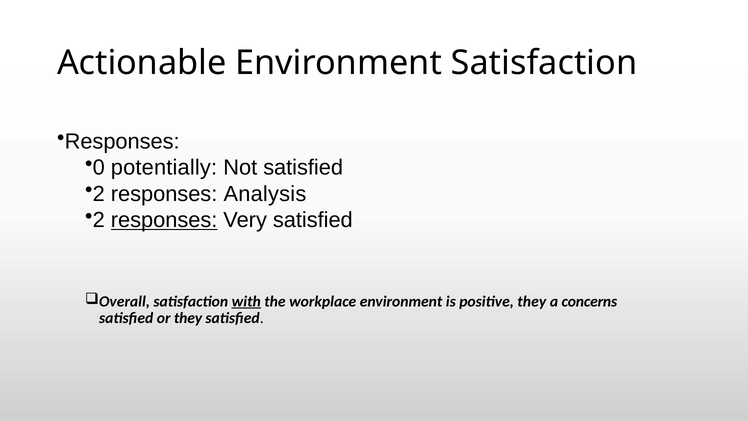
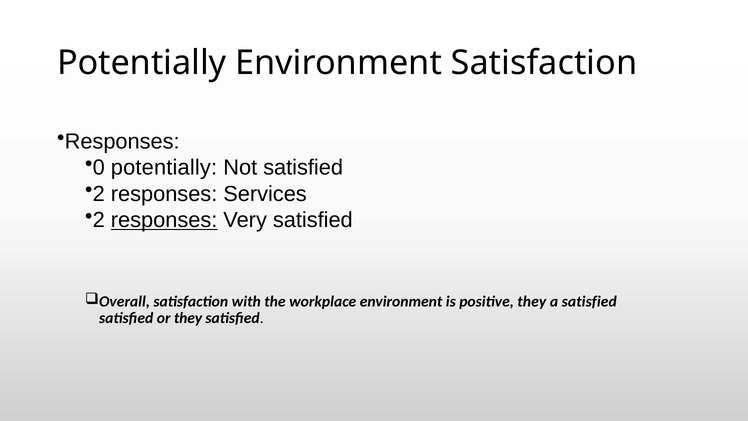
Actionable at (142, 63): Actionable -> Potentially
Analysis: Analysis -> Services
with underline: present -> none
a concerns: concerns -> satisfied
